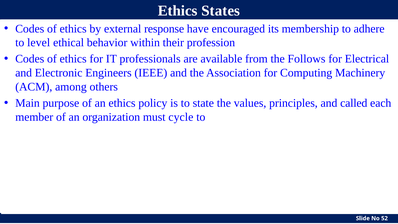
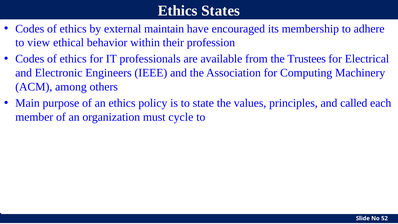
response: response -> maintain
level: level -> view
Follows: Follows -> Trustees
